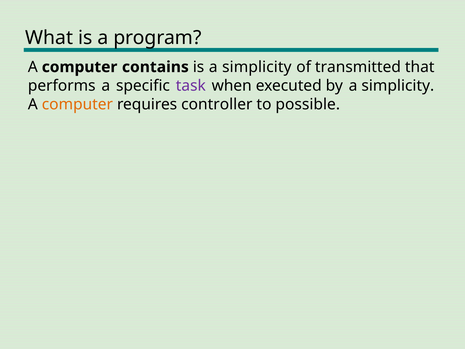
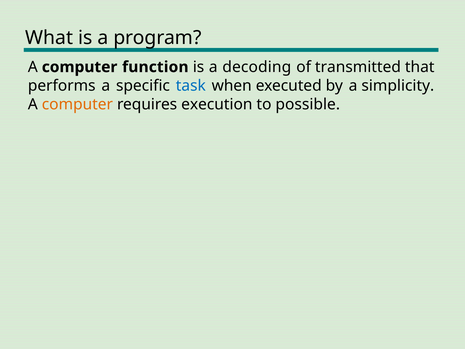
contains: contains -> function
is a simplicity: simplicity -> decoding
task colour: purple -> blue
controller: controller -> execution
